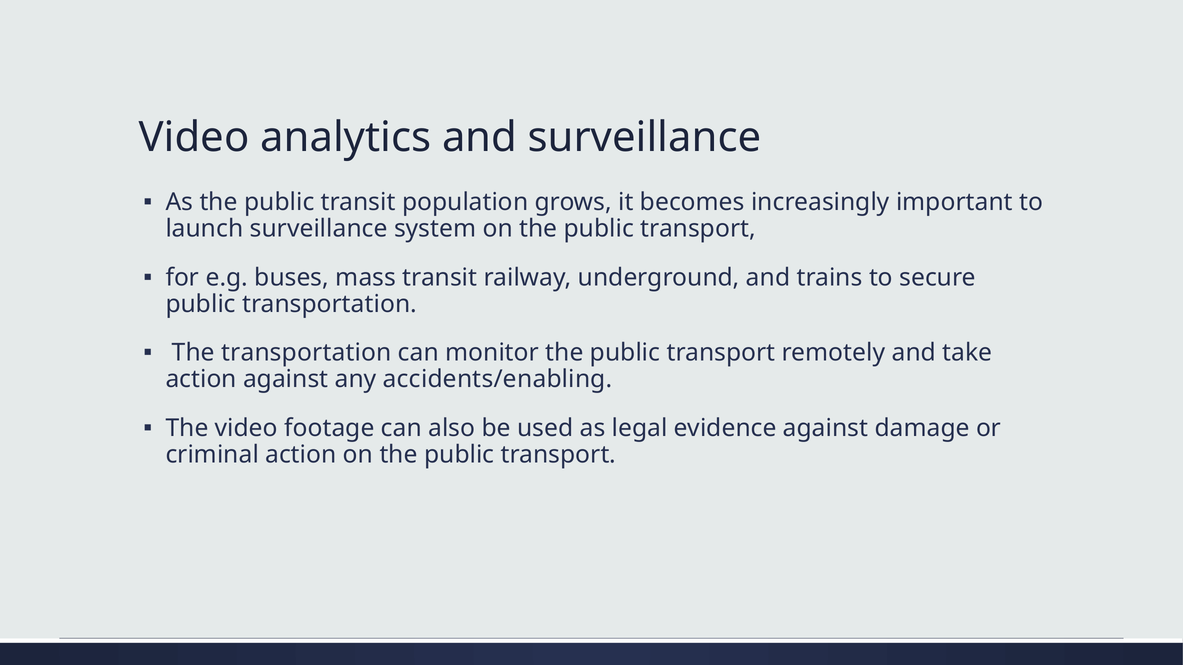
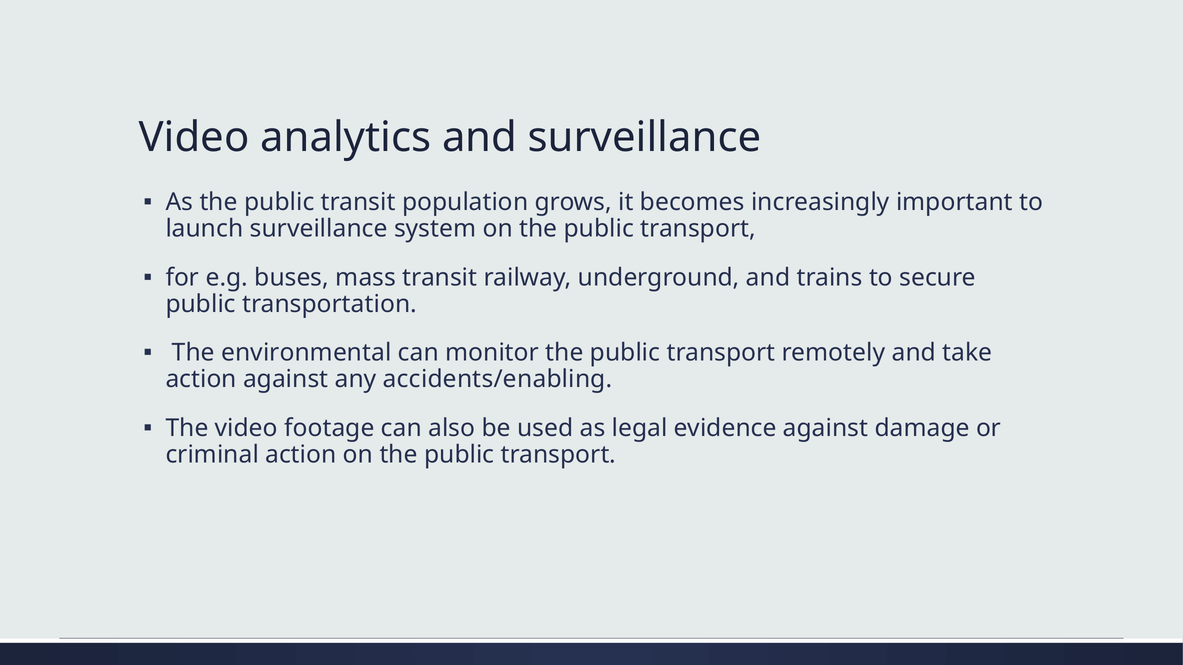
The transportation: transportation -> environmental
